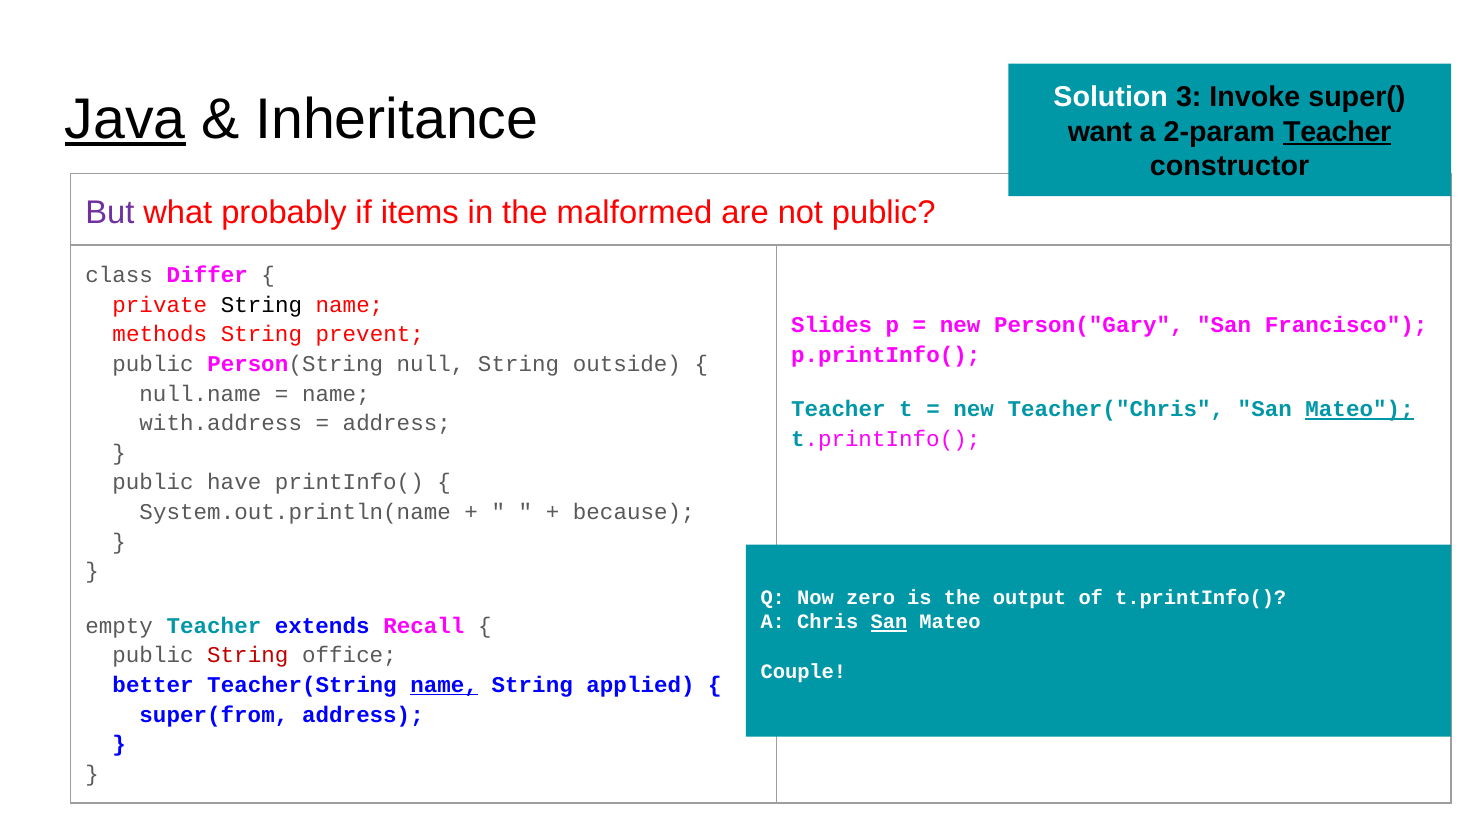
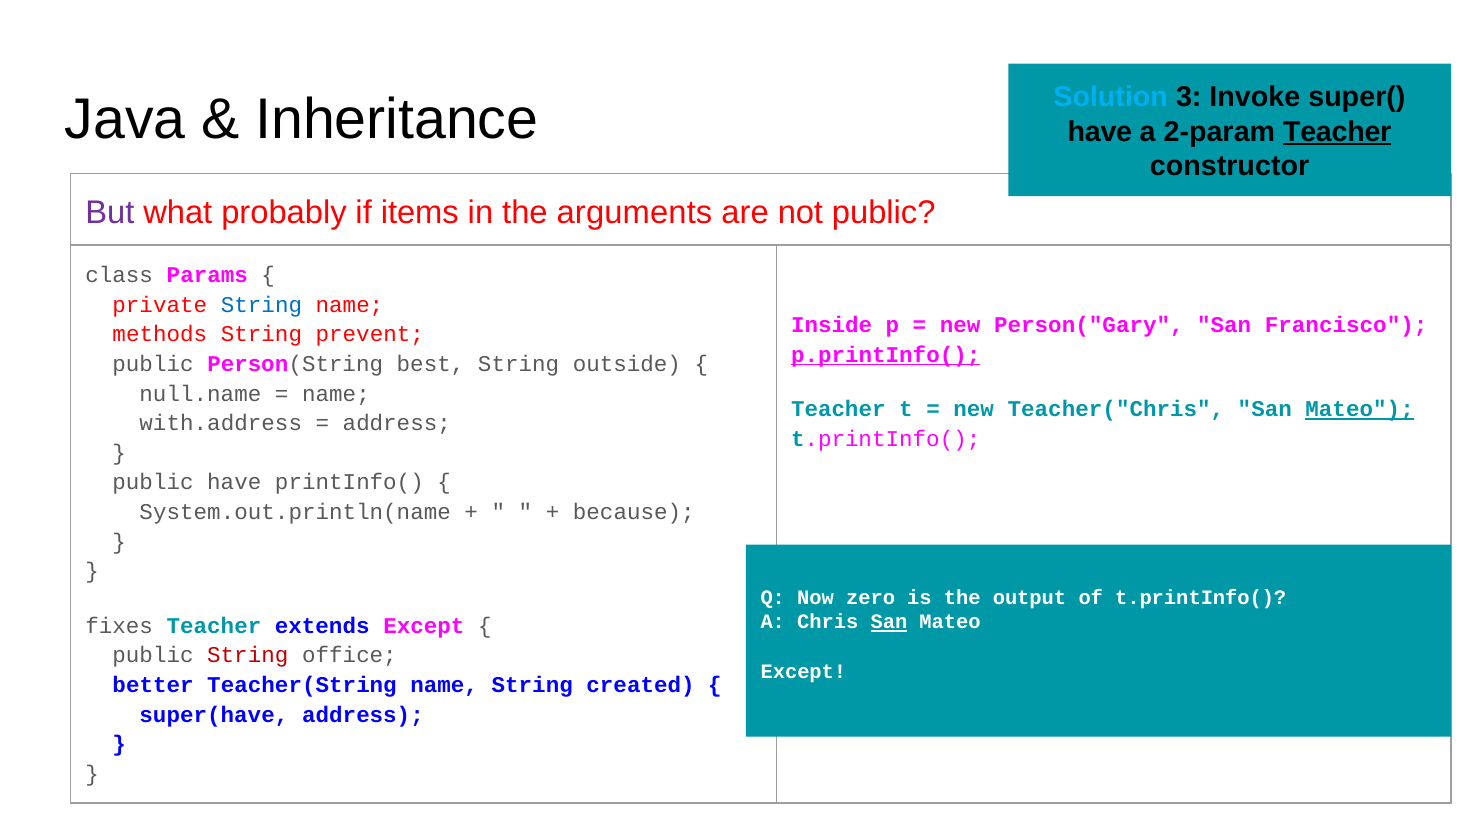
Java underline: present -> none
Solution colour: white -> light blue
want at (1100, 132): want -> have
malformed: malformed -> arguments
Differ: Differ -> Params
String at (261, 305) colour: black -> blue
Slides: Slides -> Inside
p.printInfo( underline: none -> present
null: null -> best
empty: empty -> fixes
extends Recall: Recall -> Except
Couple at (803, 671): Couple -> Except
name at (444, 685) underline: present -> none
applied: applied -> created
super(from: super(from -> super(have
